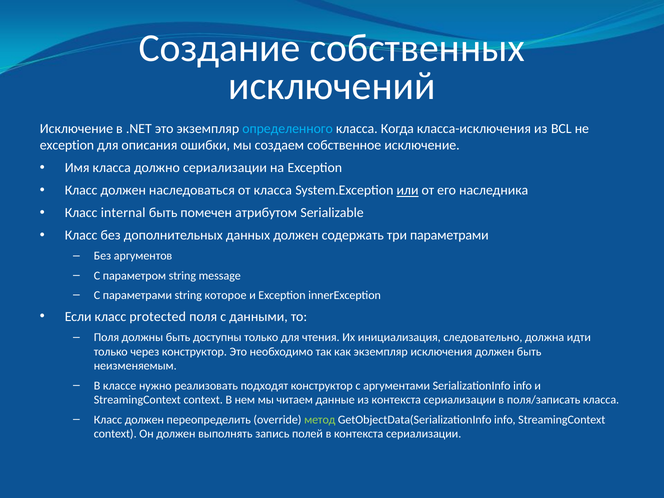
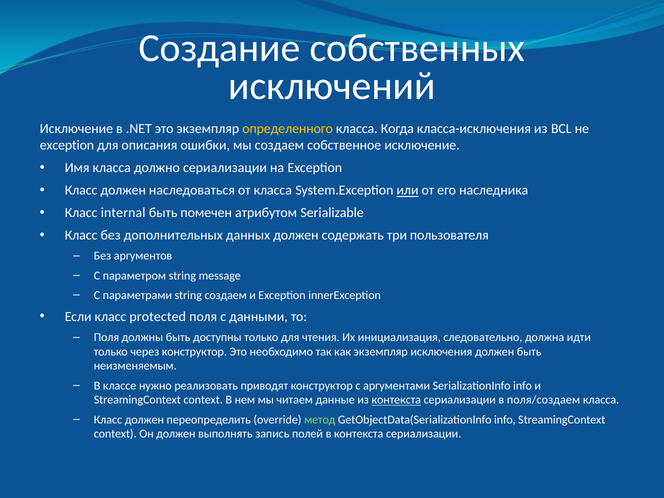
определенного colour: light blue -> yellow
три параметрами: параметрами -> пользователя
string которое: которое -> создаем
подходят: подходят -> приводят
контекста at (396, 400) underline: none -> present
поля/записать: поля/записать -> поля/создаем
